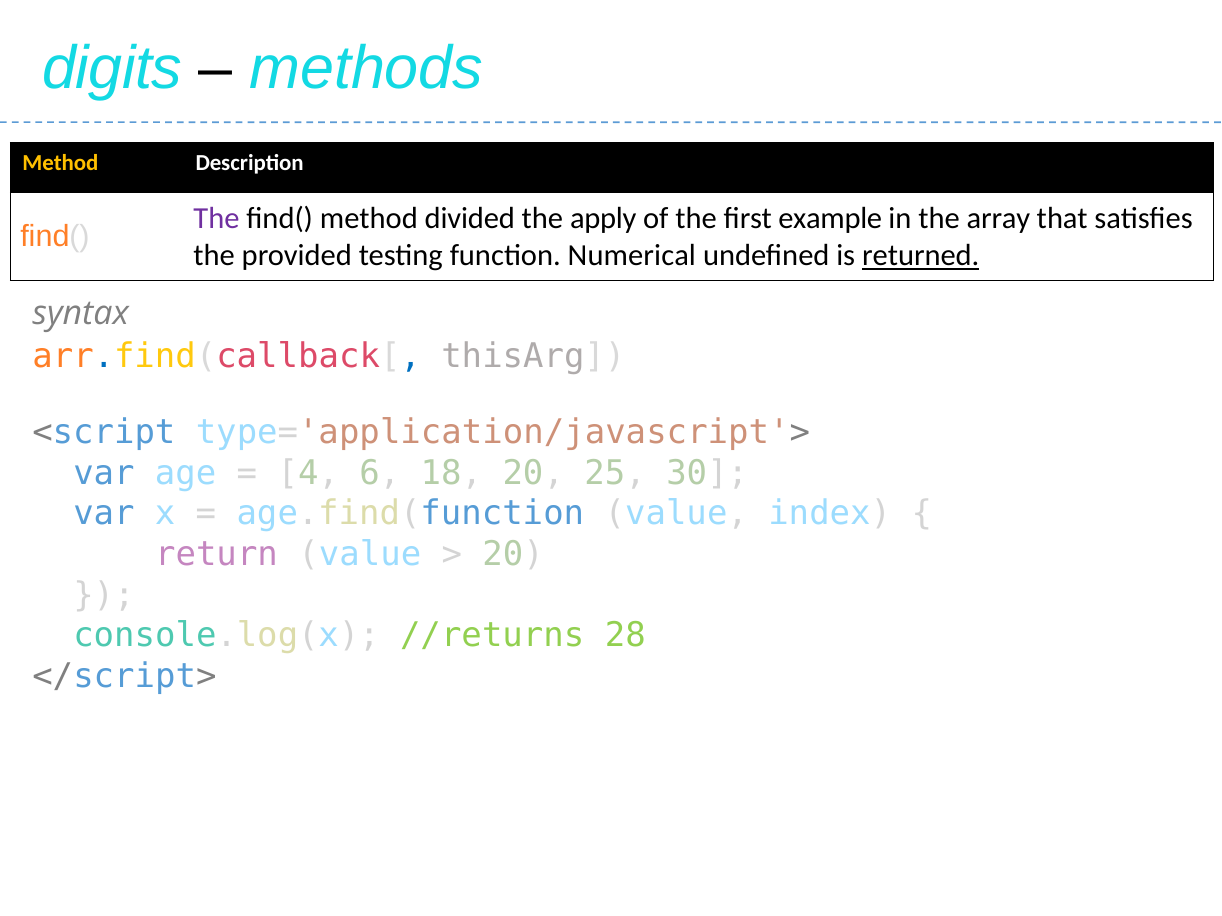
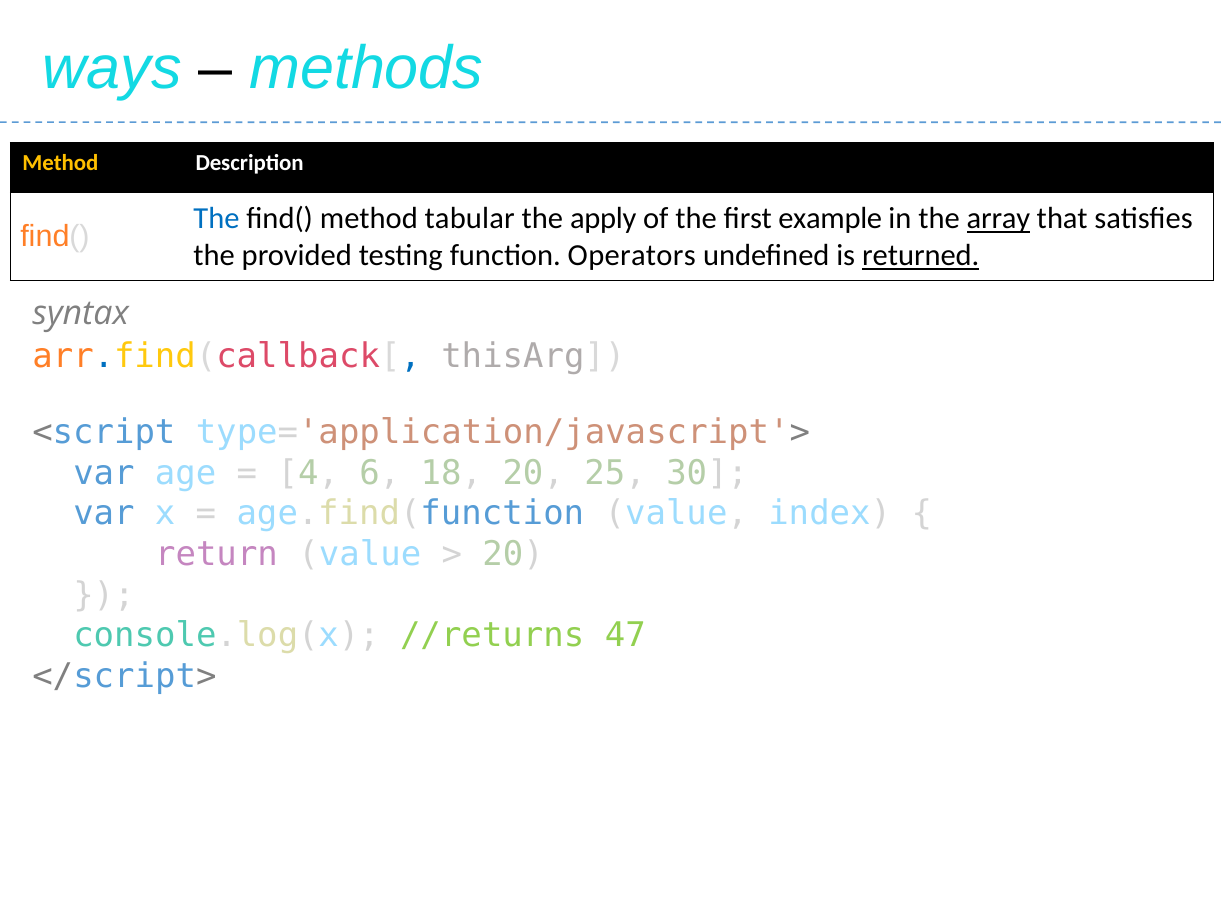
digits: digits -> ways
The at (216, 219) colour: purple -> blue
divided: divided -> tabular
array underline: none -> present
Numerical: Numerical -> Operators
28: 28 -> 47
